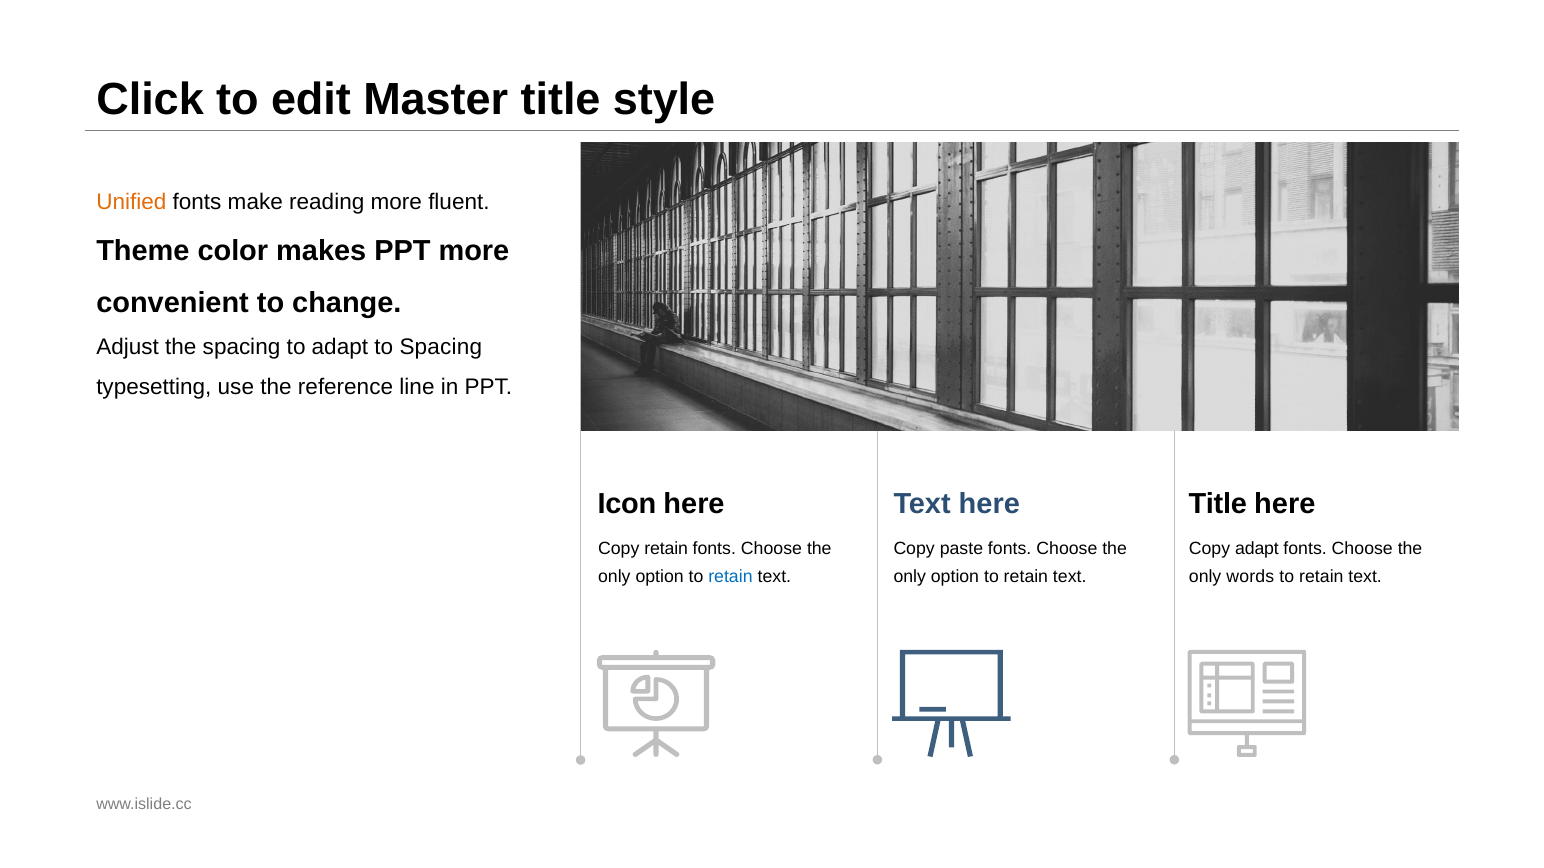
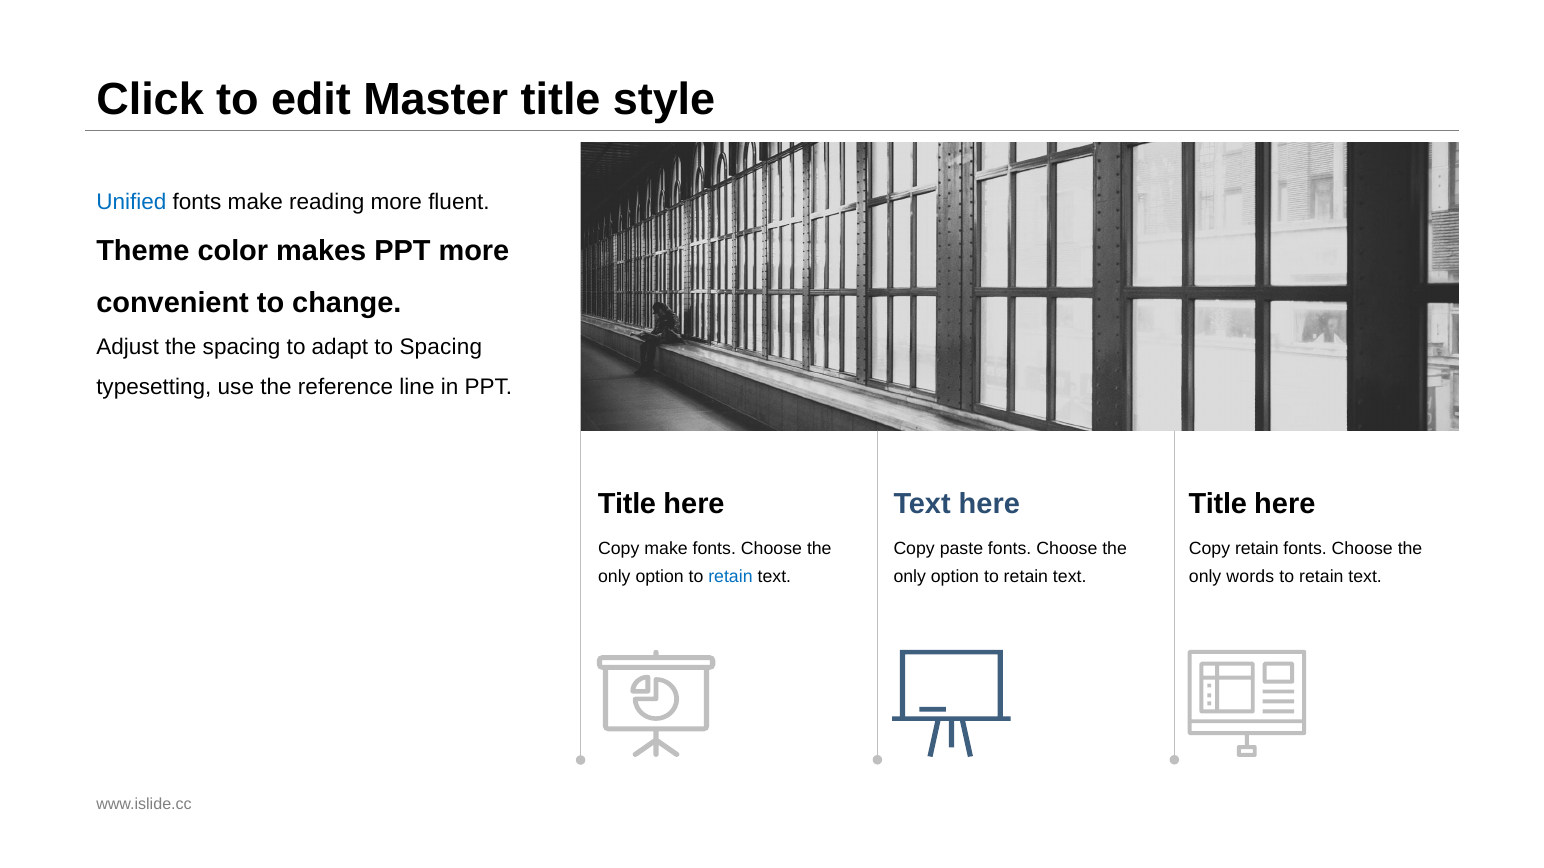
Unified colour: orange -> blue
Icon at (627, 504): Icon -> Title
Copy retain: retain -> make
Copy adapt: adapt -> retain
